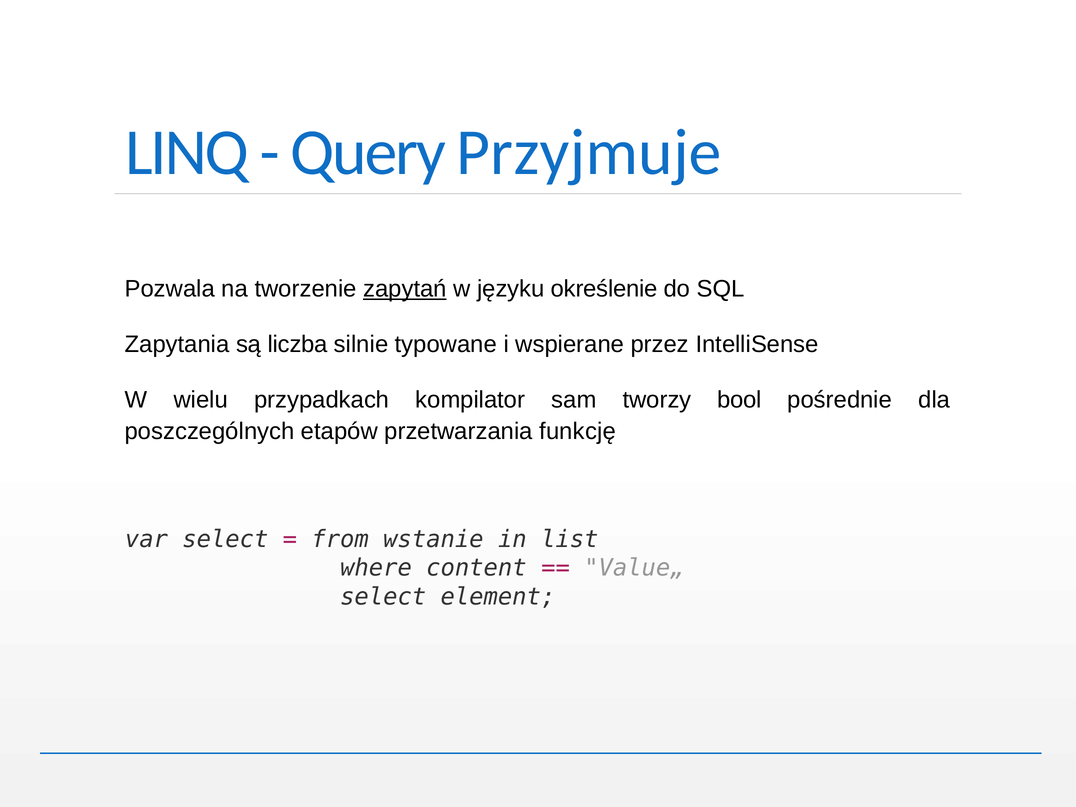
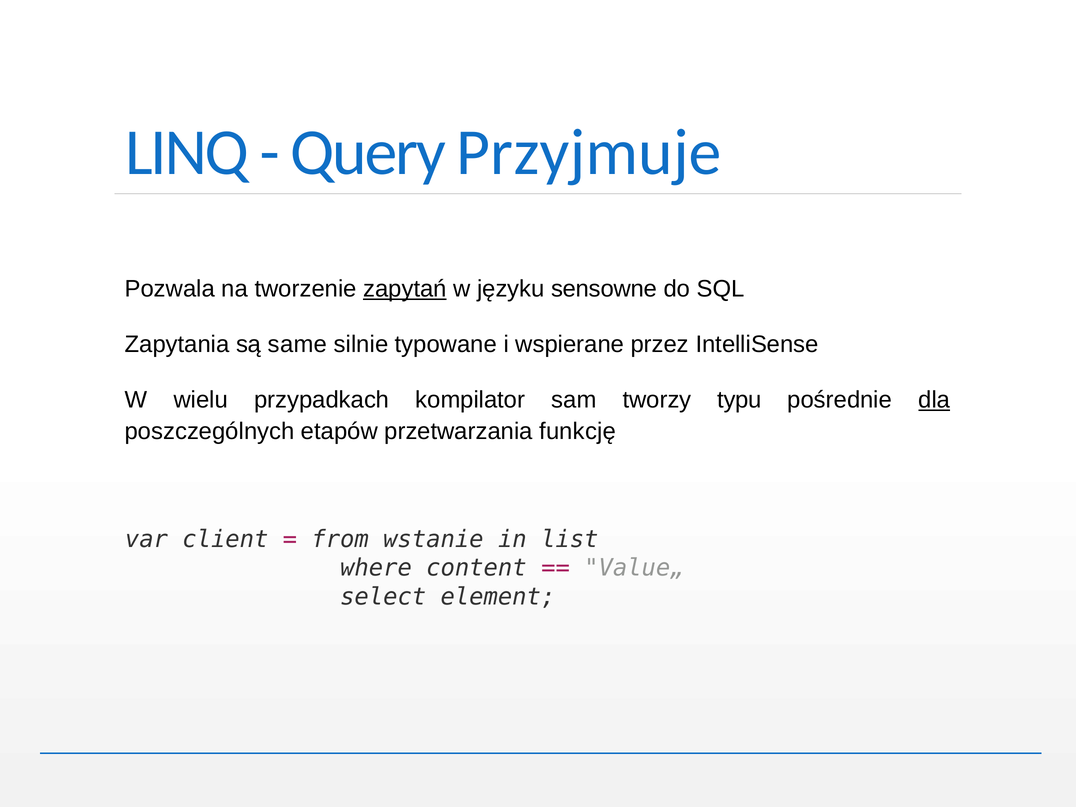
określenie: określenie -> sensowne
liczba: liczba -> same
bool: bool -> typu
dla underline: none -> present
var select: select -> client
